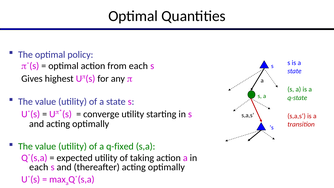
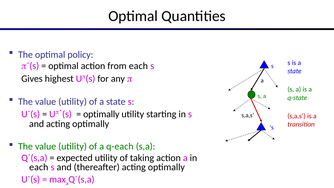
converge at (101, 114): converge -> optimally
q-fixed: q-fixed -> q-each
